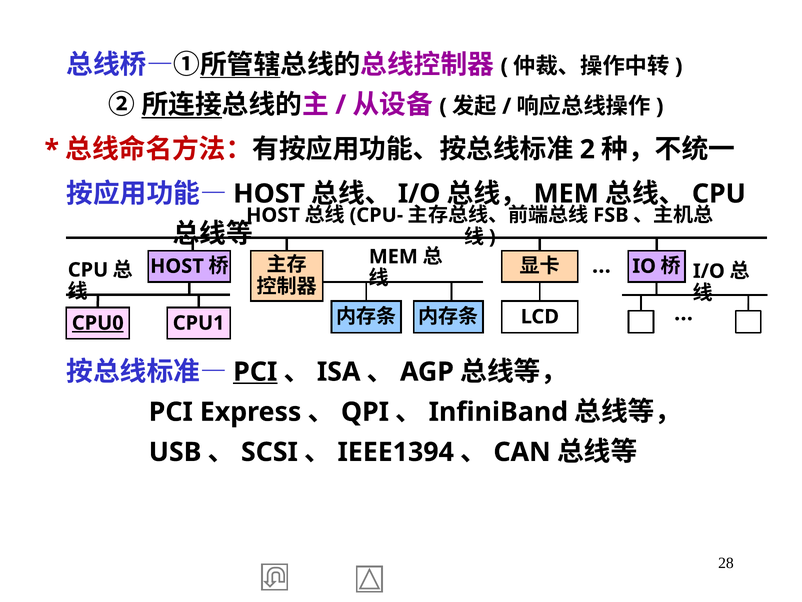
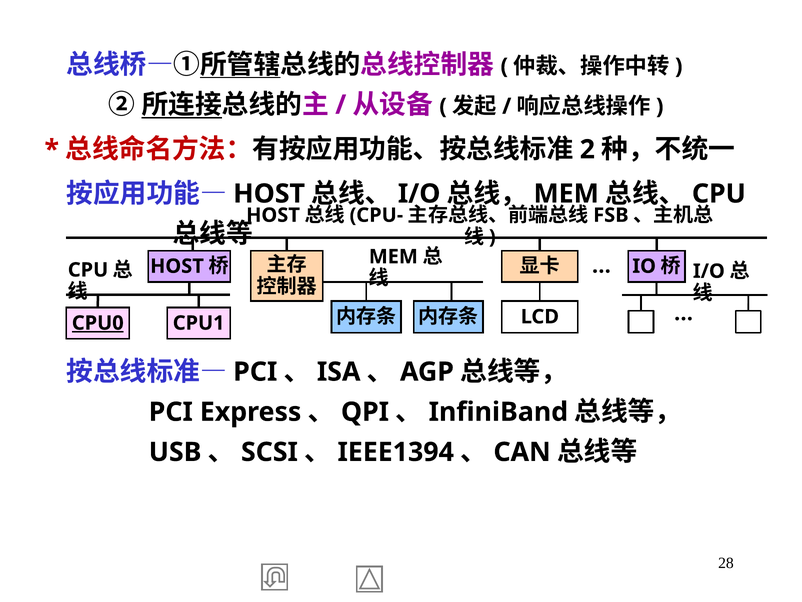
PCI at (255, 372) underline: present -> none
